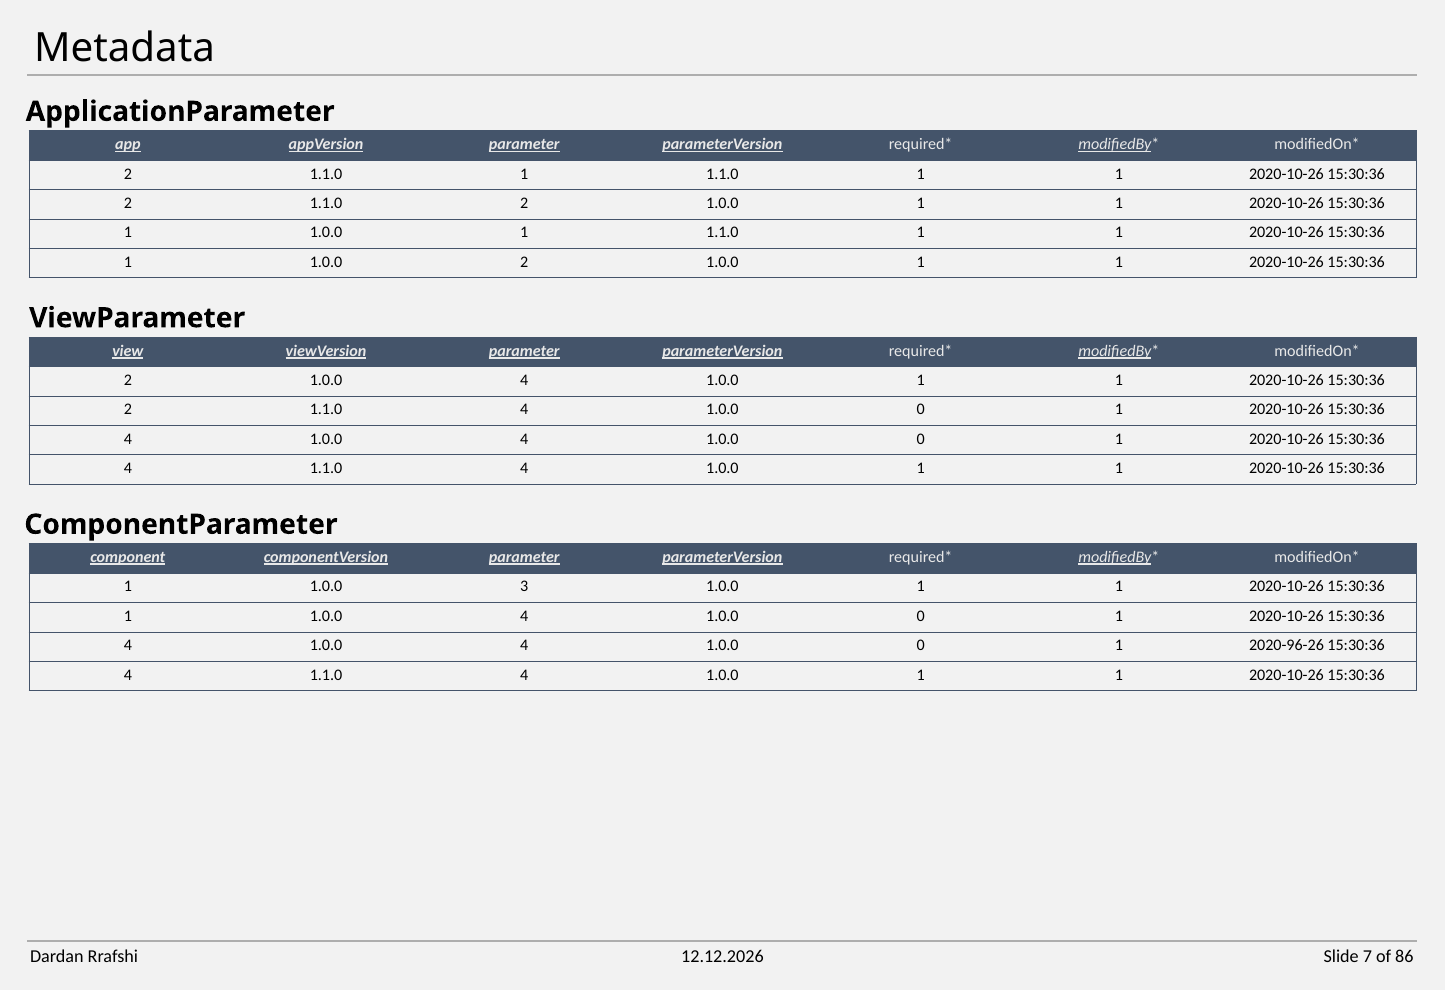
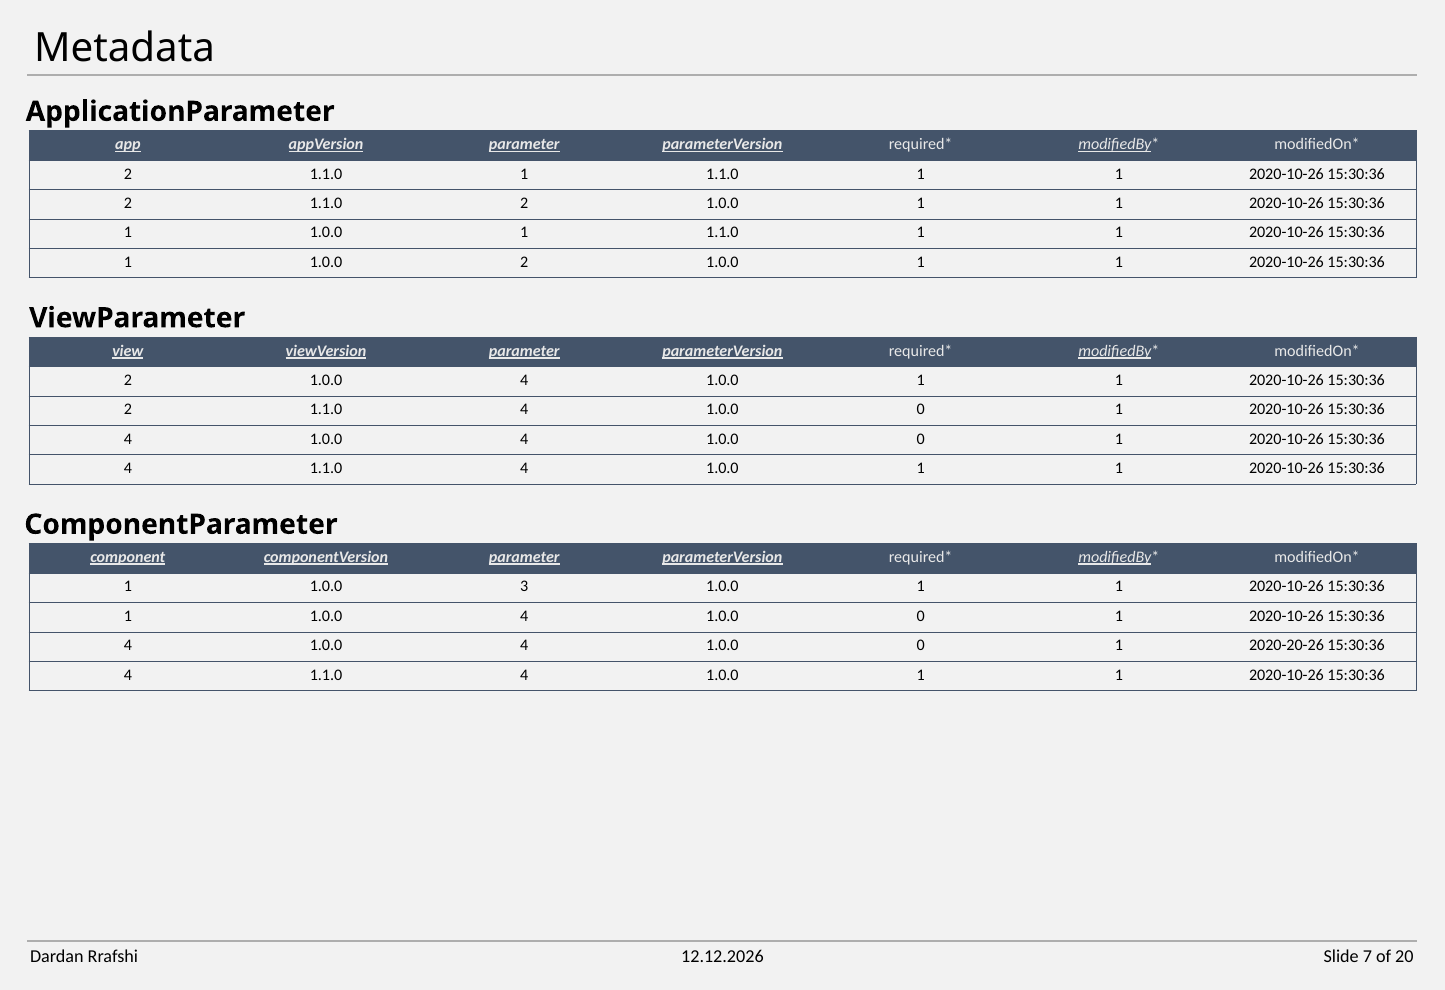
2020-96-26: 2020-96-26 -> 2020-20-26
86: 86 -> 20
